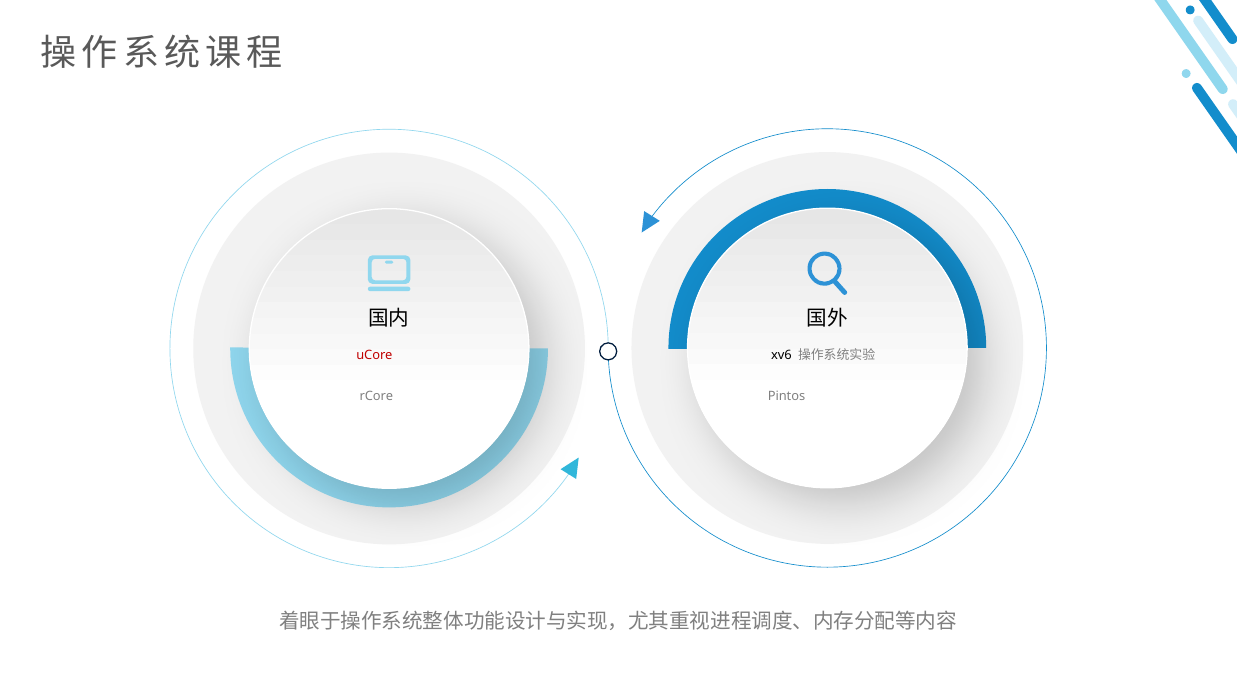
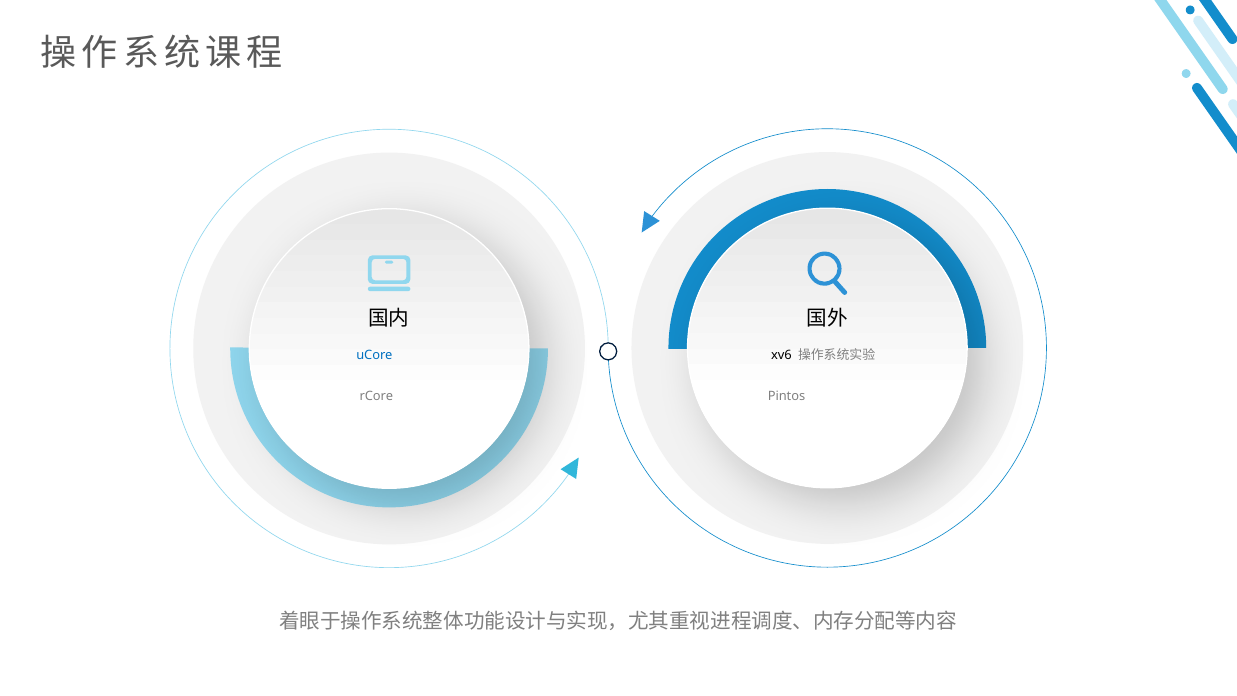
uCore colour: red -> blue
